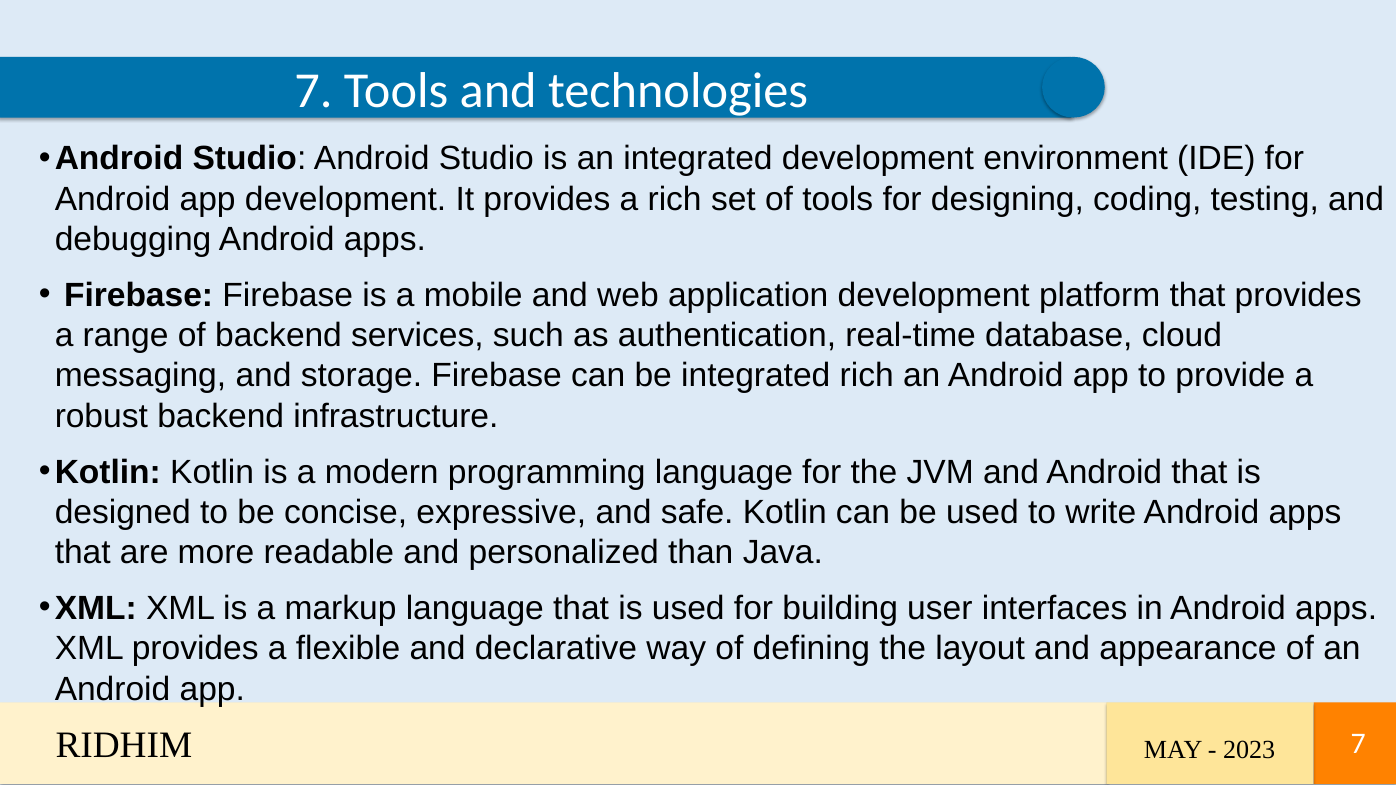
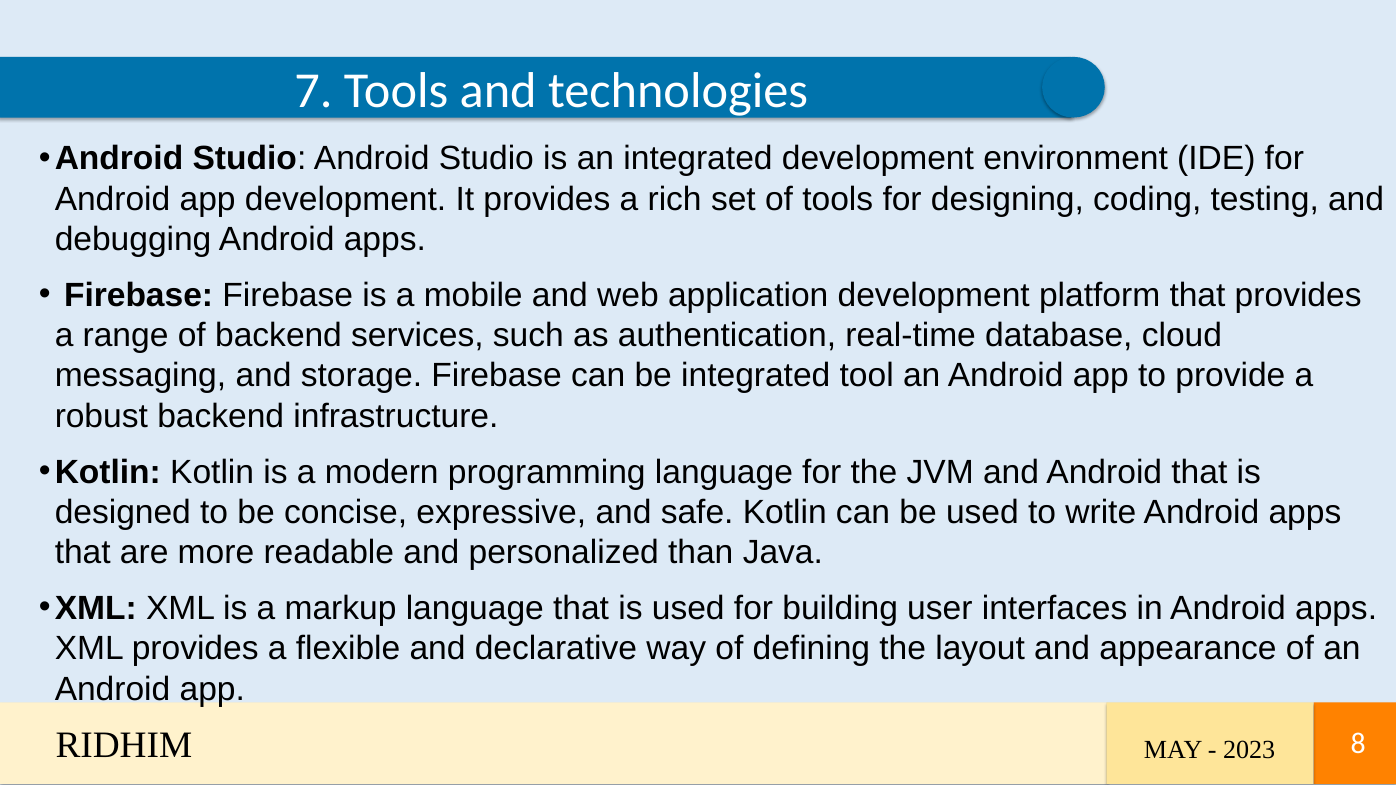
integrated rich: rich -> tool
2023 7: 7 -> 8
